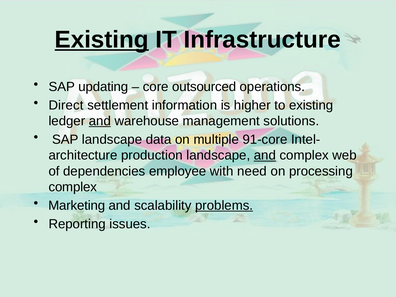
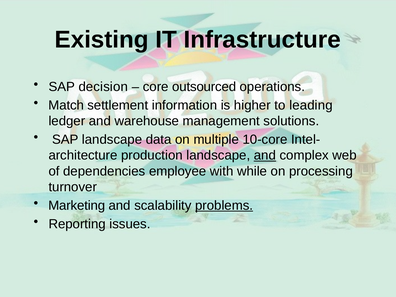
Existing at (102, 40) underline: present -> none
updating: updating -> decision
Direct: Direct -> Match
to existing: existing -> leading
and at (100, 121) underline: present -> none
91-core: 91-core -> 10-core
need: need -> while
complex at (73, 187): complex -> turnover
